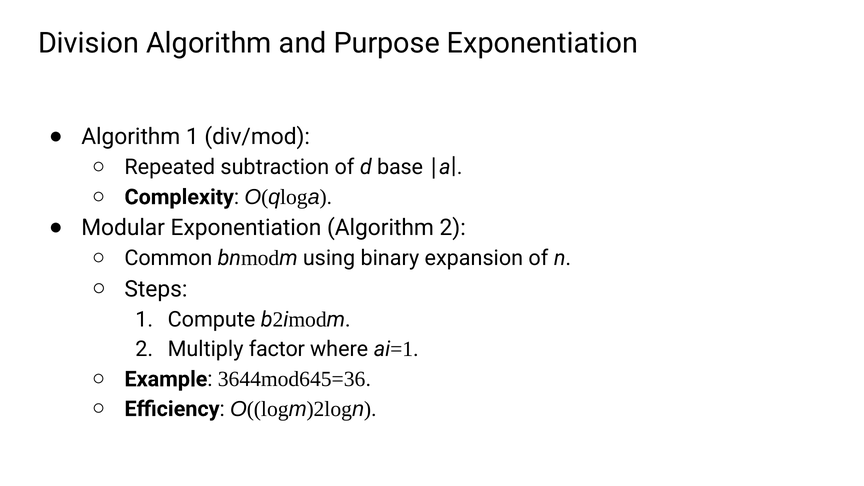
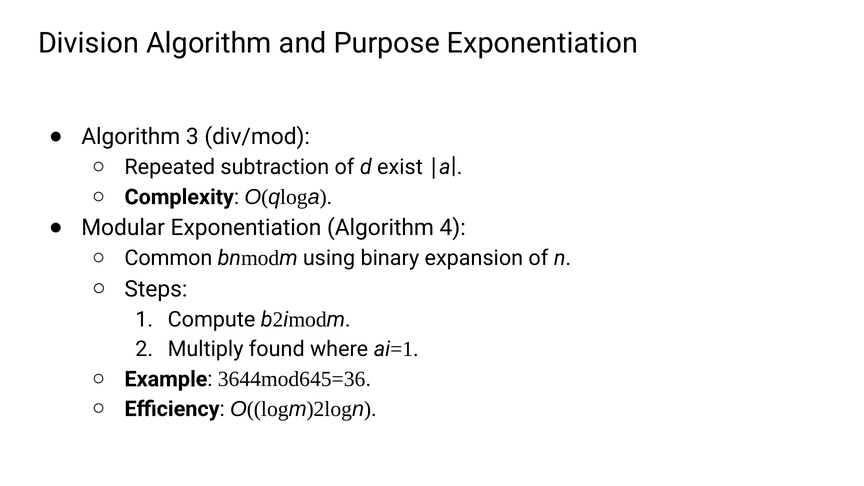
Algorithm 1: 1 -> 3
base: base -> exist
Algorithm 2: 2 -> 4
factor: factor -> found
